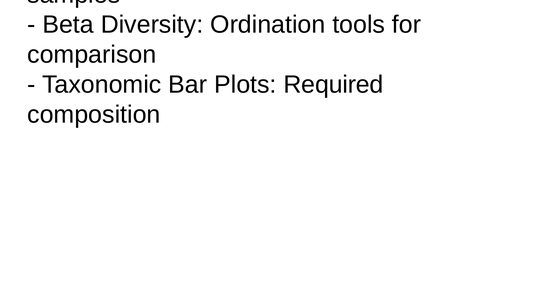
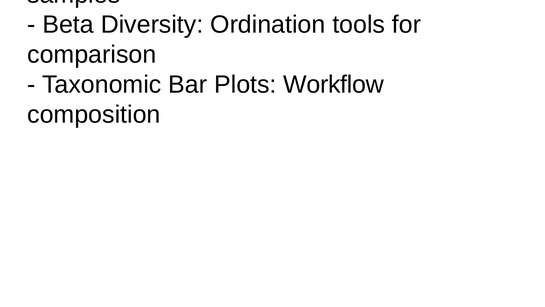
Required: Required -> Workflow
